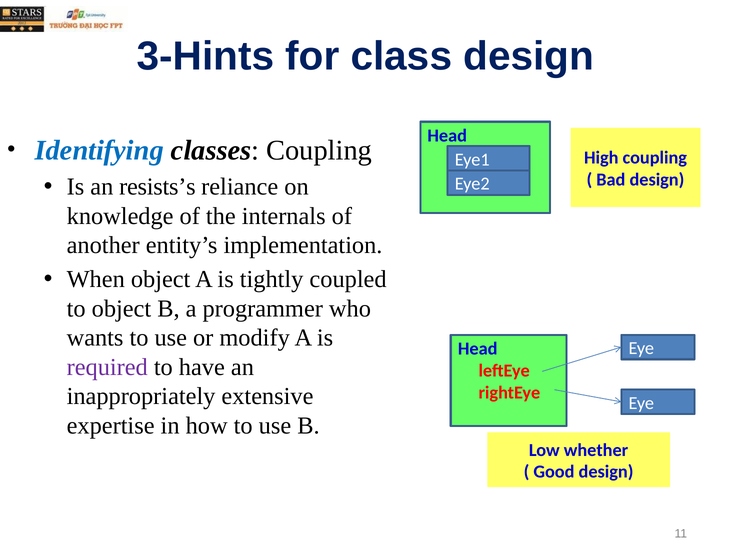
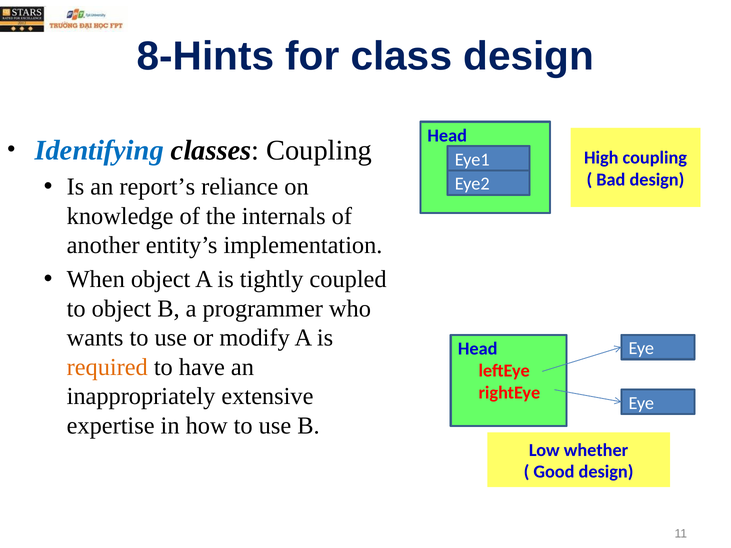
3-Hints: 3-Hints -> 8-Hints
resists’s: resists’s -> report’s
required colour: purple -> orange
